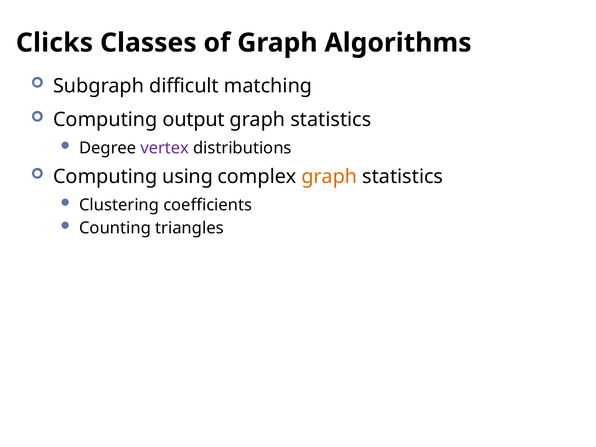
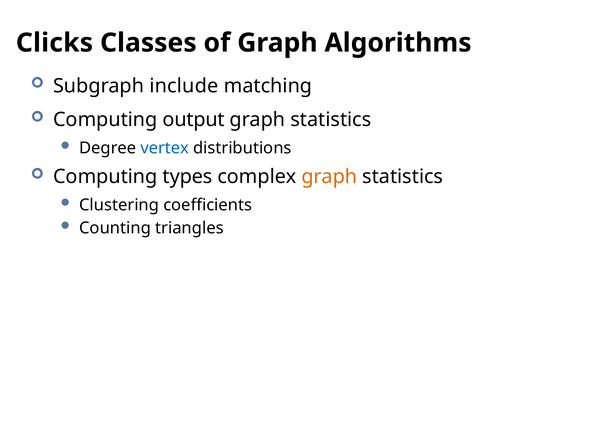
difficult: difficult -> include
vertex colour: purple -> blue
using: using -> types
